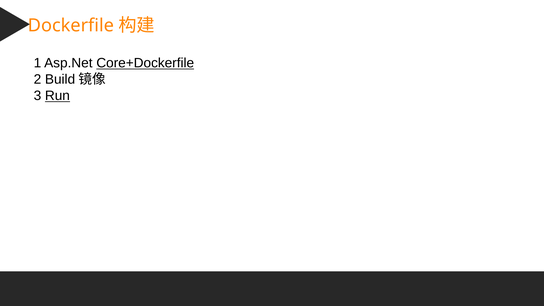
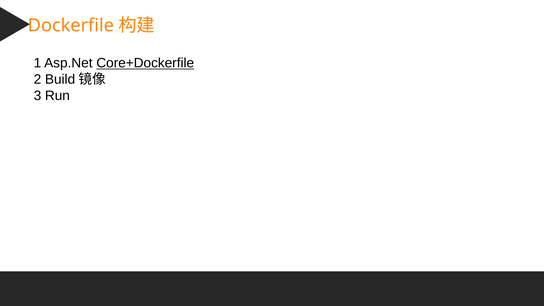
Run underline: present -> none
